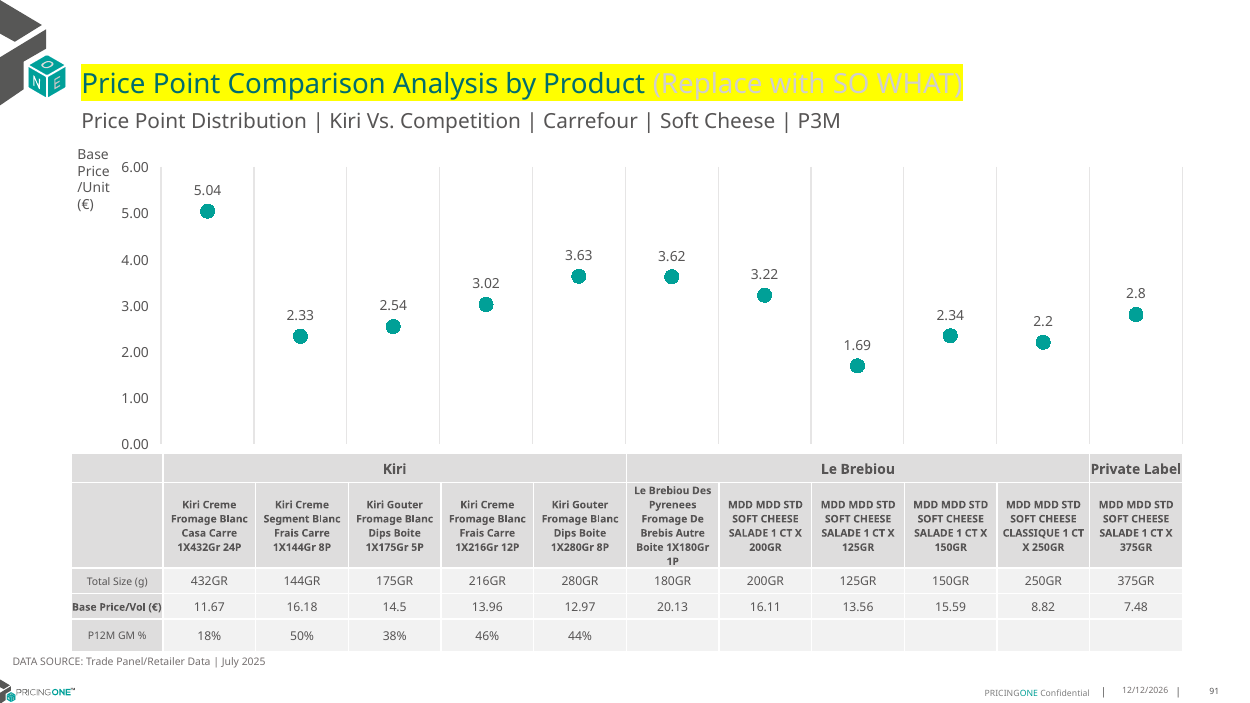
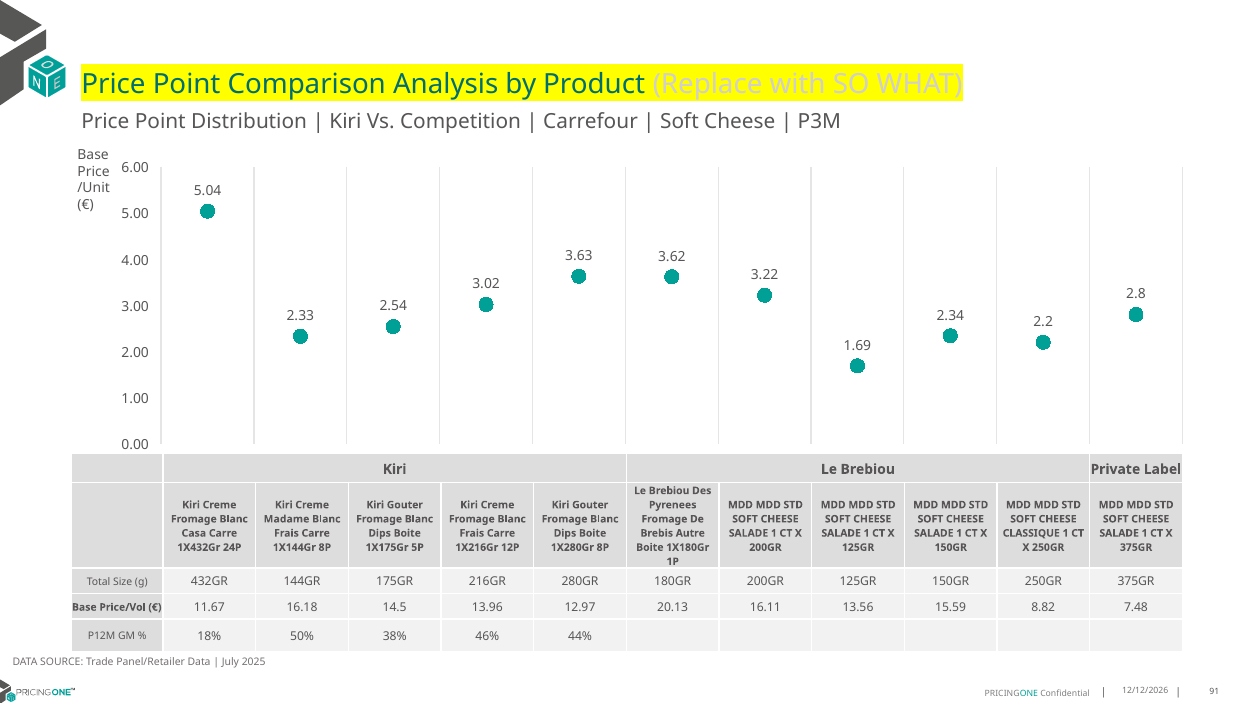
Segment: Segment -> Madame
